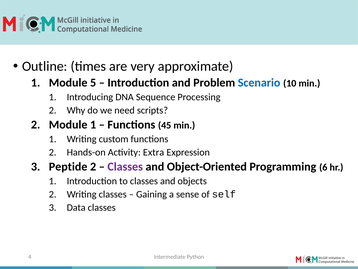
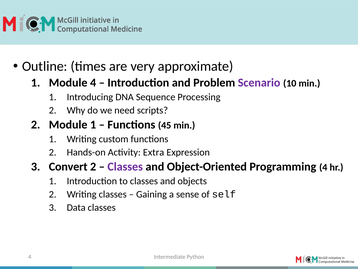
Module 5: 5 -> 4
Scenario colour: blue -> purple
Peptide: Peptide -> Convert
Programming 6: 6 -> 4
